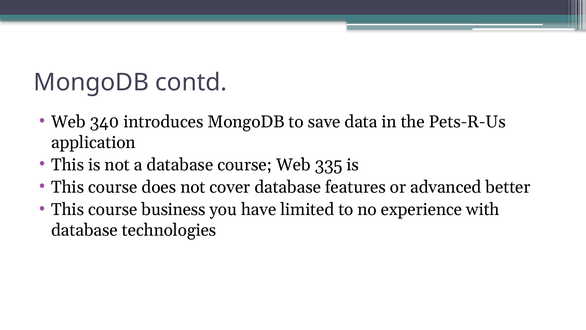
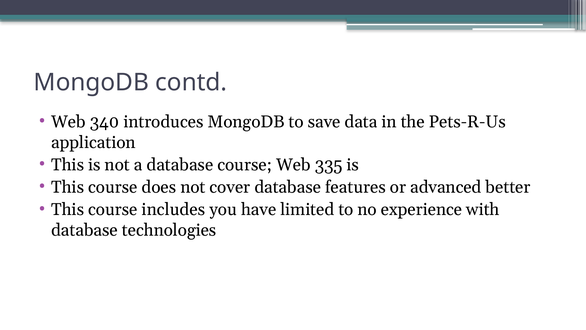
business: business -> includes
